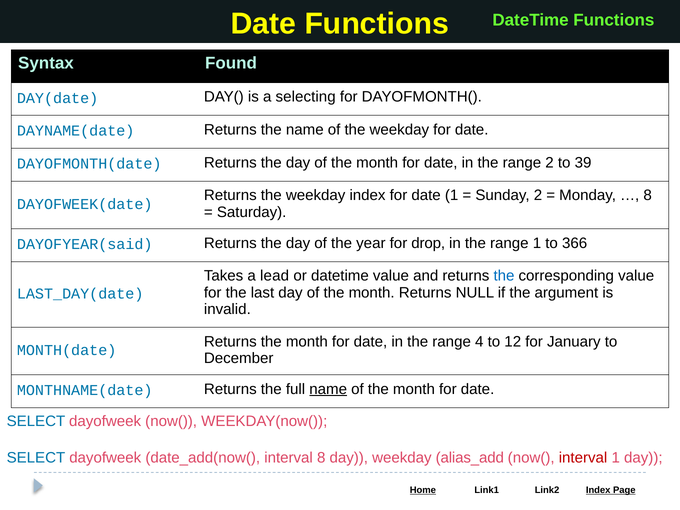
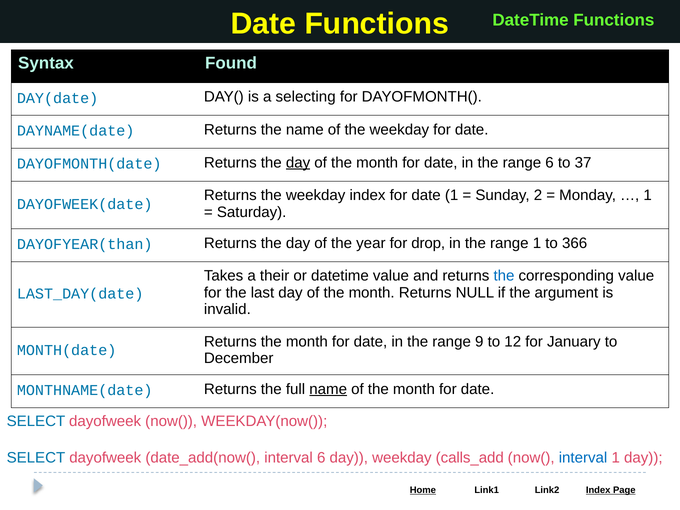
day at (298, 163) underline: none -> present
range 2: 2 -> 6
39: 39 -> 37
8 at (648, 195): 8 -> 1
DAYOFYEAR(said: DAYOFYEAR(said -> DAYOFYEAR(than
lead: lead -> their
4: 4 -> 9
interval 8: 8 -> 6
alias_add: alias_add -> calls_add
interval at (583, 458) colour: red -> blue
